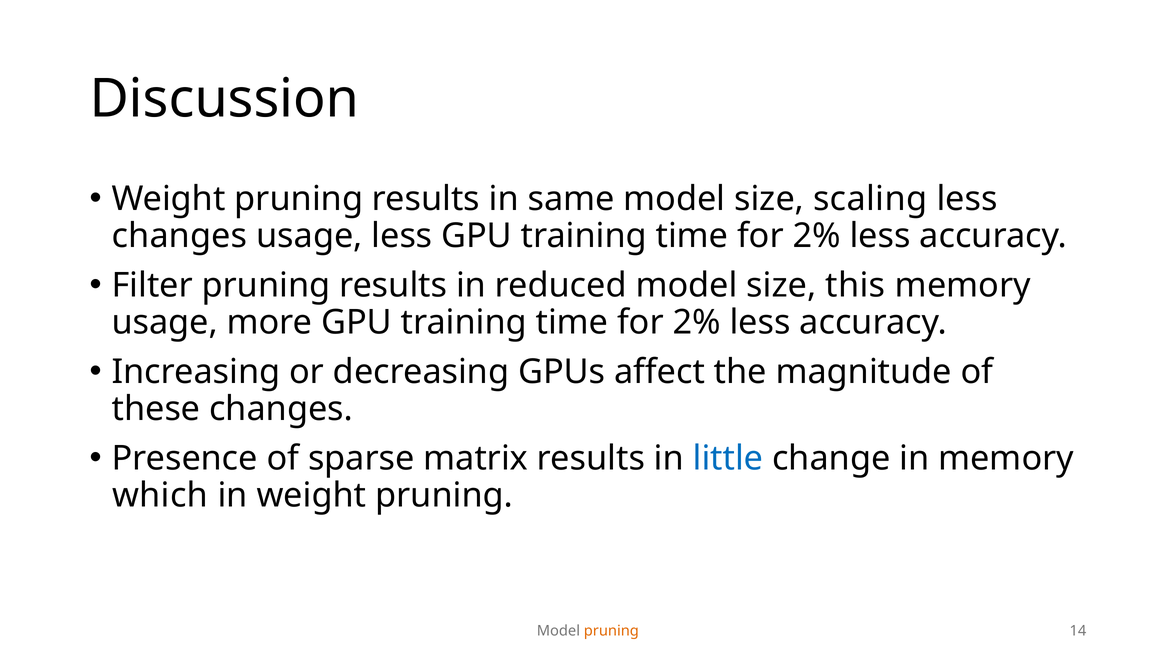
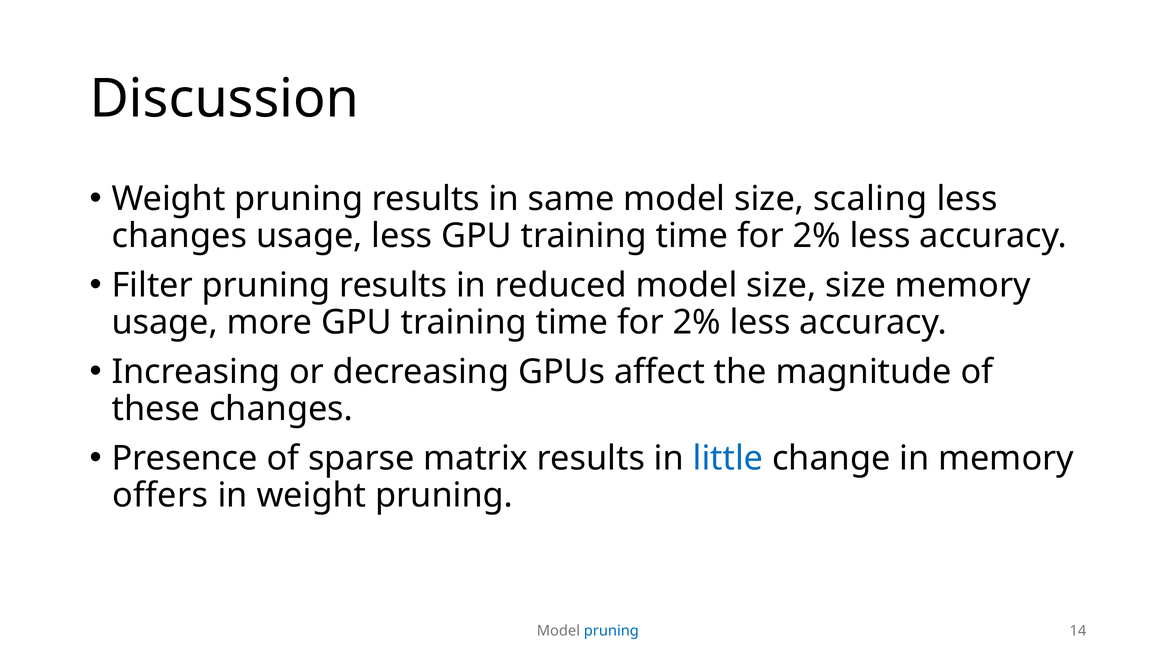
size this: this -> size
which: which -> offers
pruning at (611, 631) colour: orange -> blue
